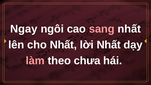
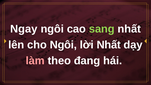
sang colour: pink -> light green
cho Nhất: Nhất -> Ngôi
chưa: chưa -> đang
